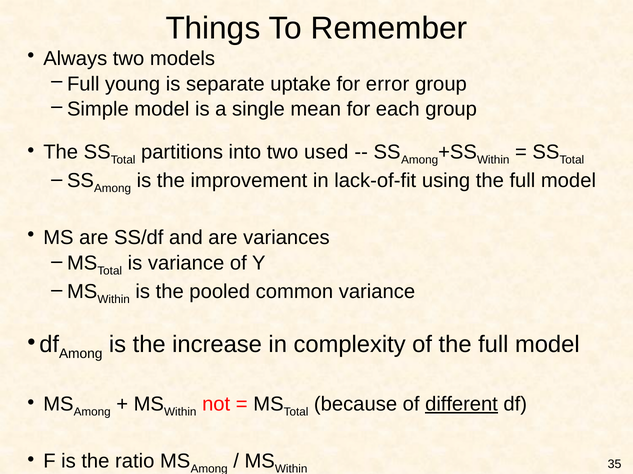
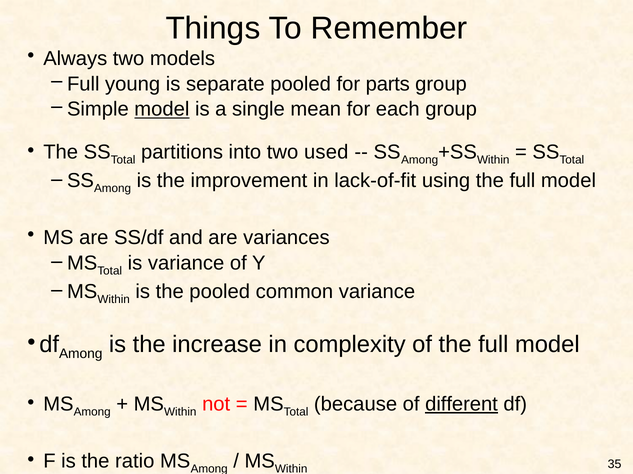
separate uptake: uptake -> pooled
error: error -> parts
model at (162, 109) underline: none -> present
